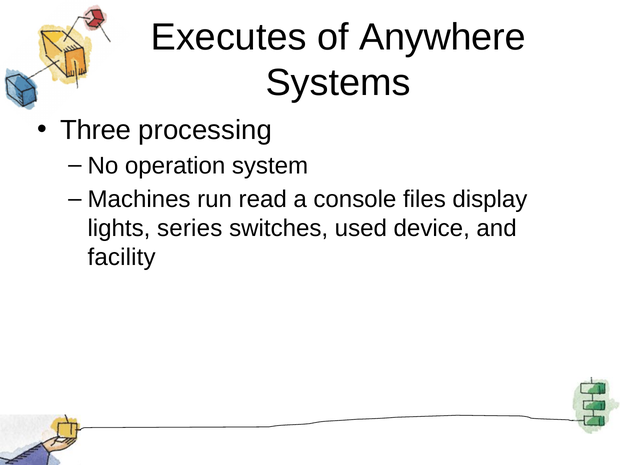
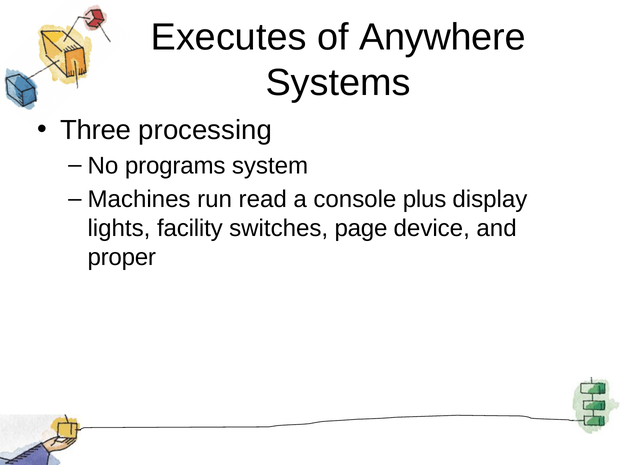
operation: operation -> programs
files: files -> plus
series: series -> facility
used: used -> page
facility: facility -> proper
